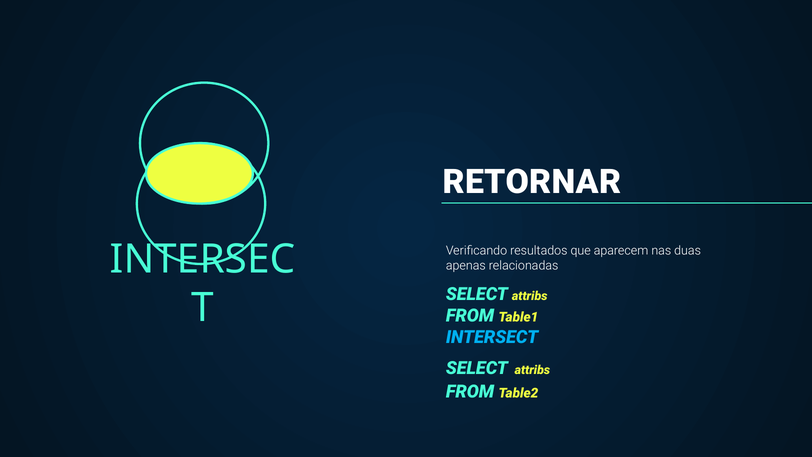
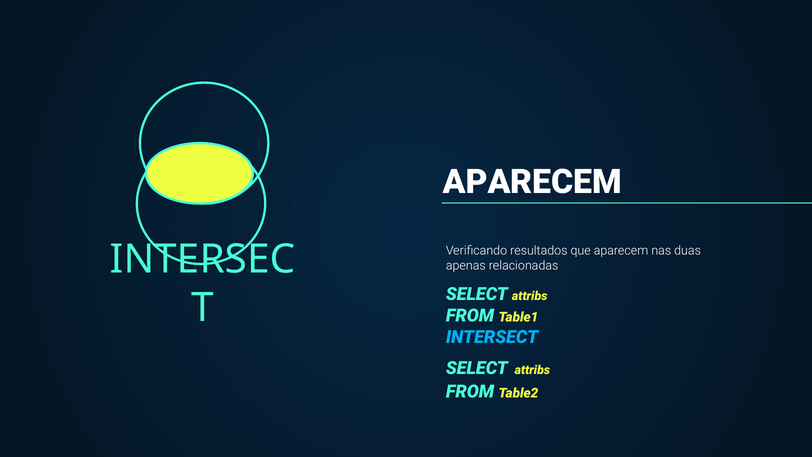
RETORNAR at (532, 182): RETORNAR -> APARECEM
